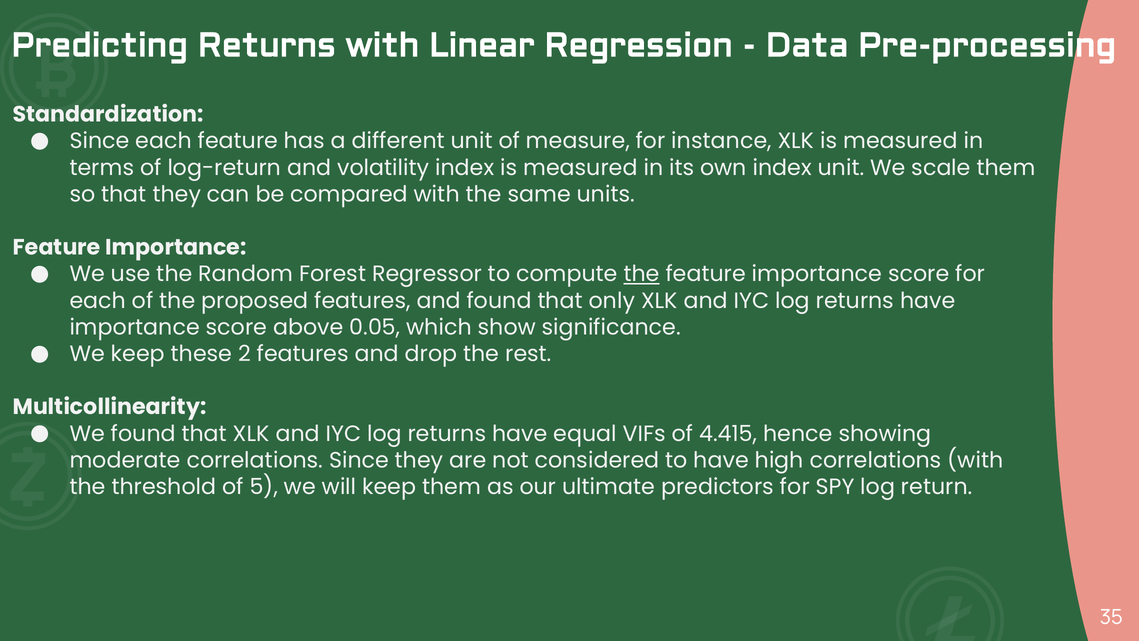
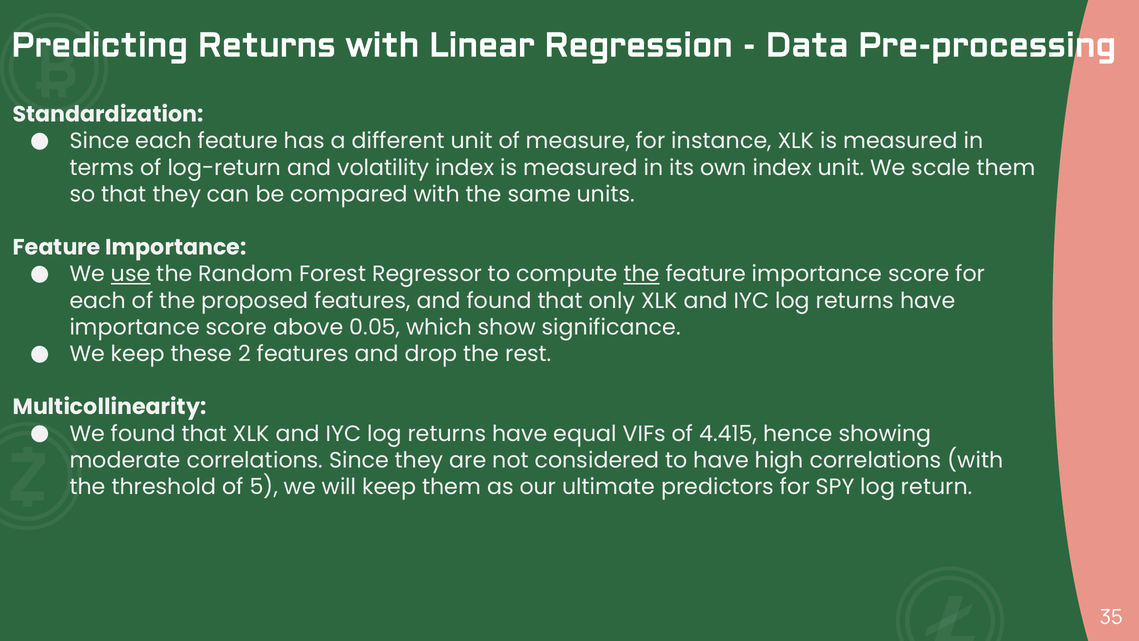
use underline: none -> present
